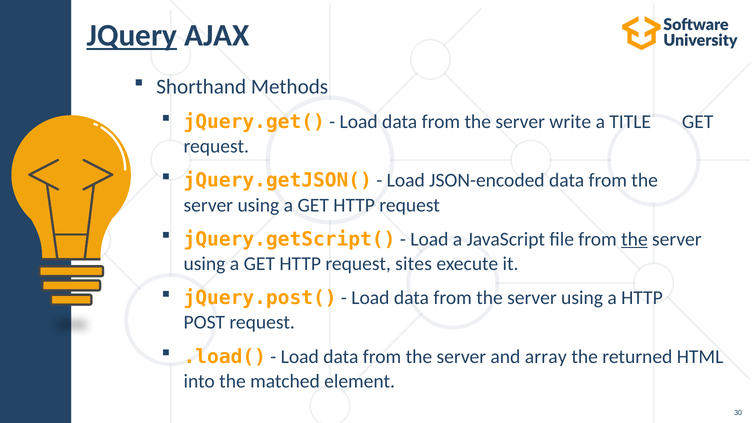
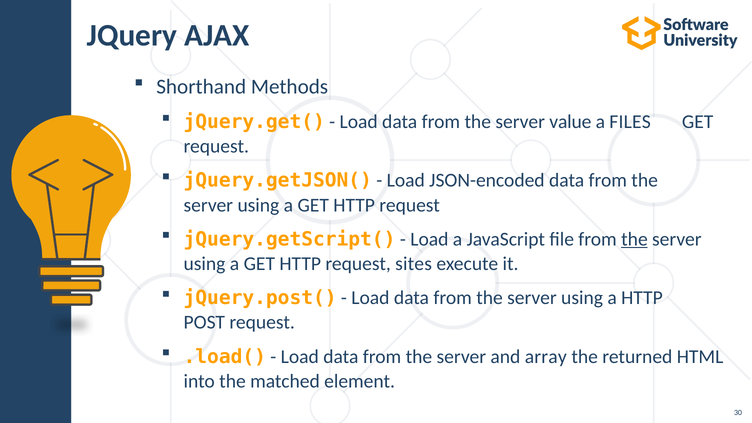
JQuery underline: present -> none
write: write -> value
TITLE: TITLE -> FILES
